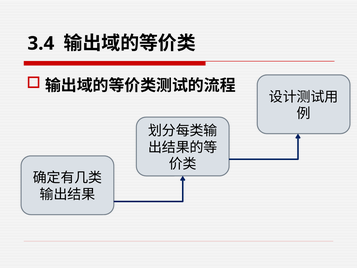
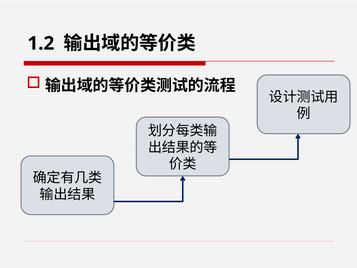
3.4: 3.4 -> 1.2
